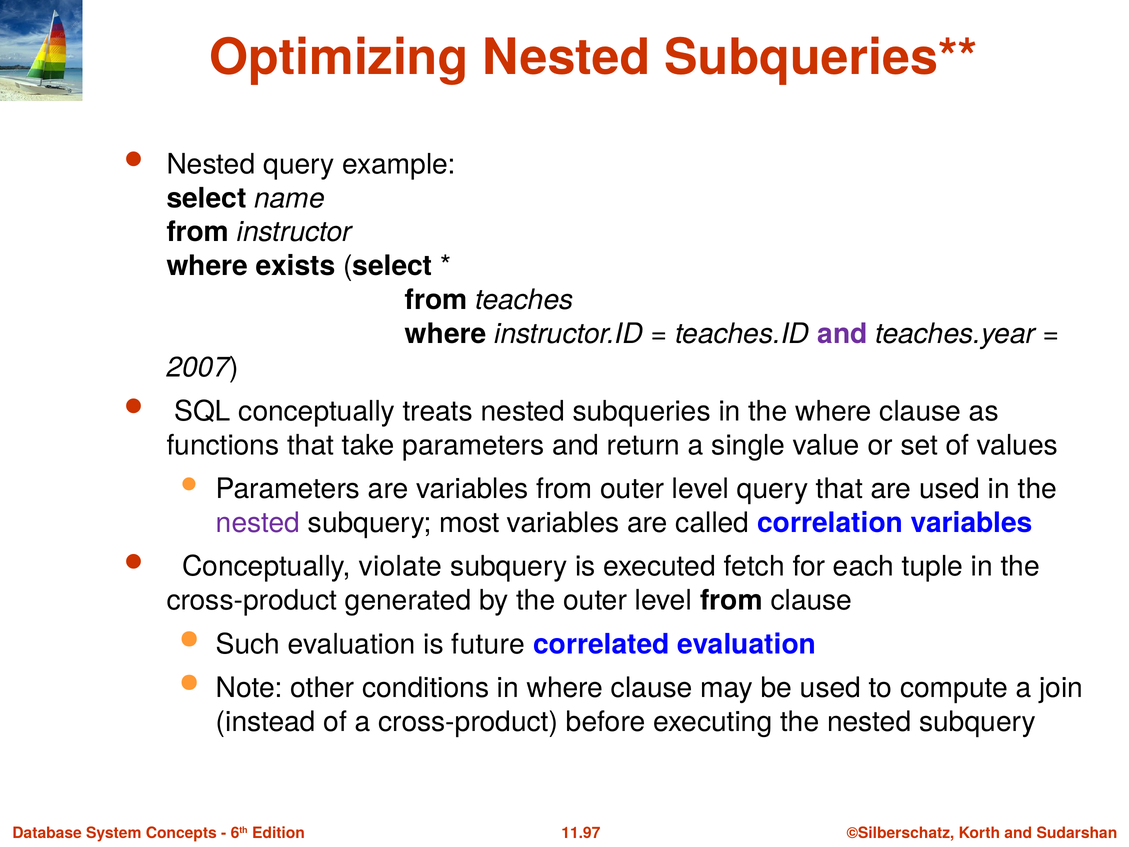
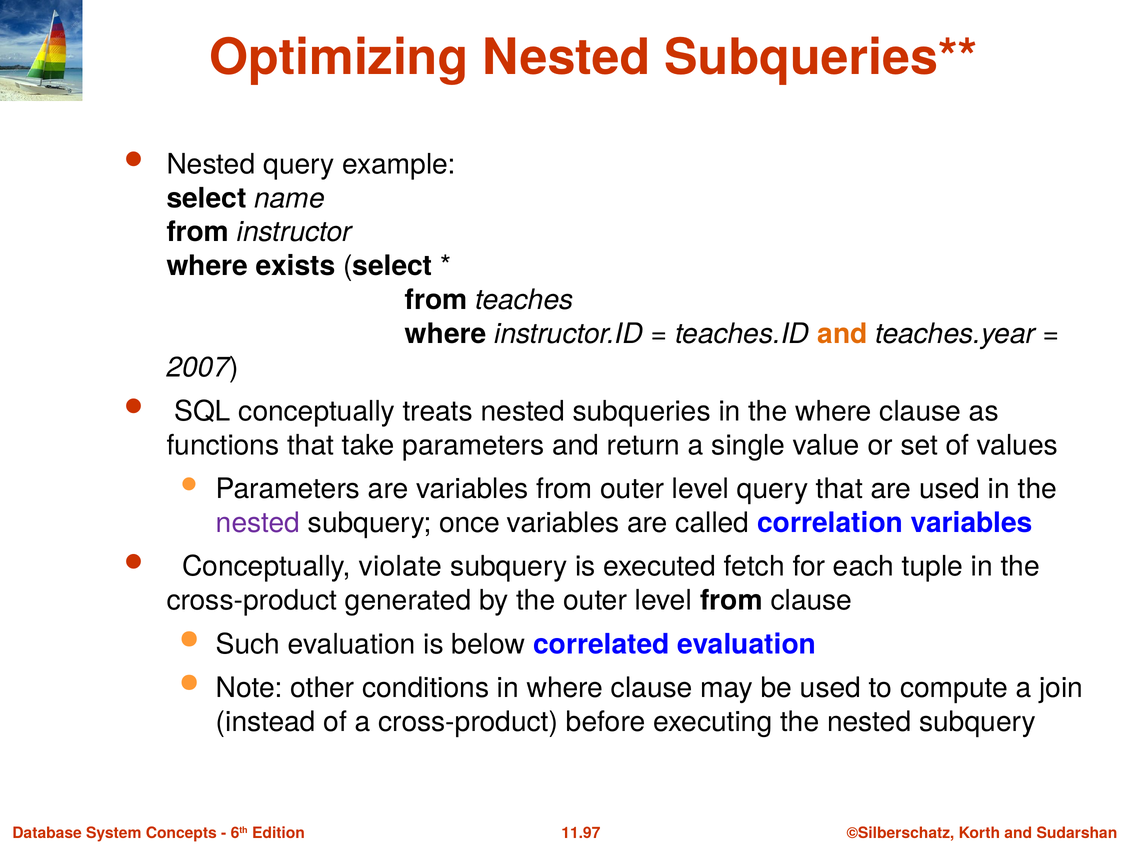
and at (843, 334) colour: purple -> orange
most: most -> once
future: future -> below
